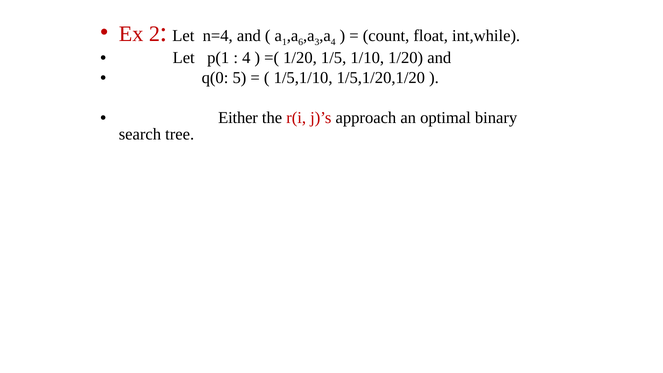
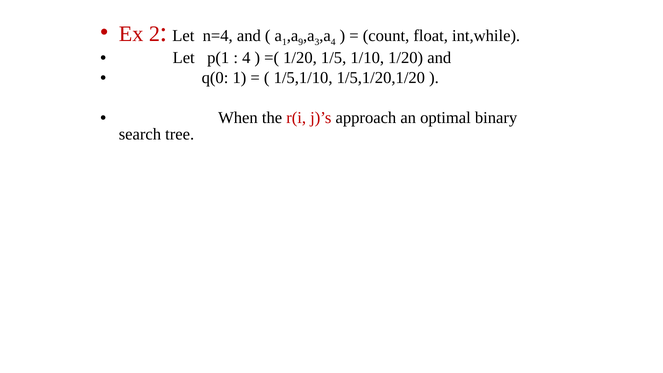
6: 6 -> 9
q(0 5: 5 -> 1
Either: Either -> When
